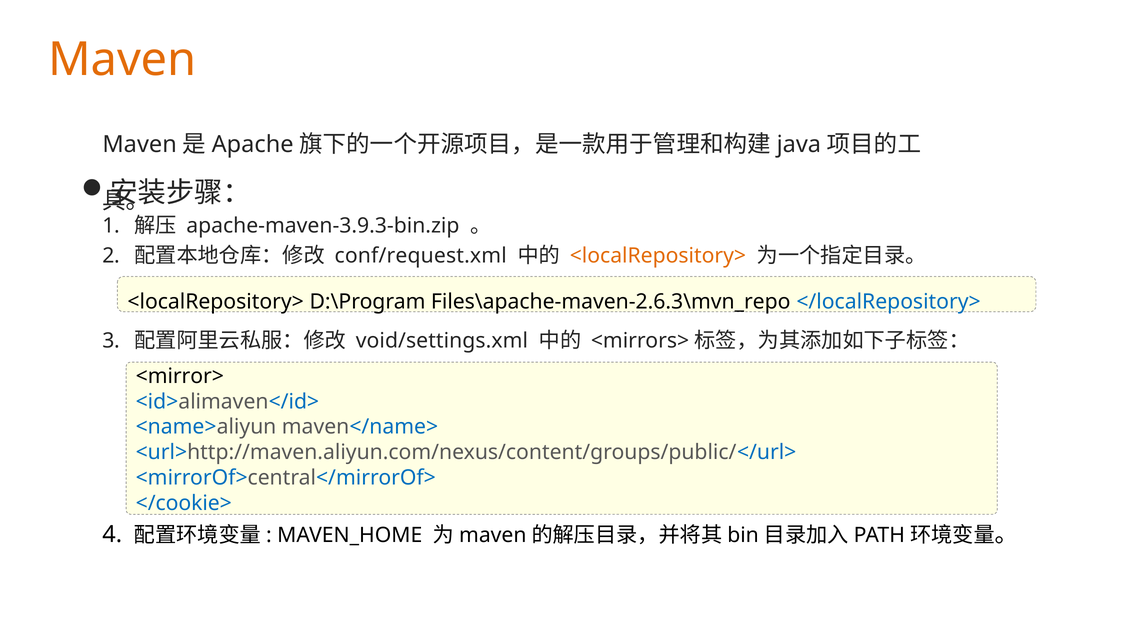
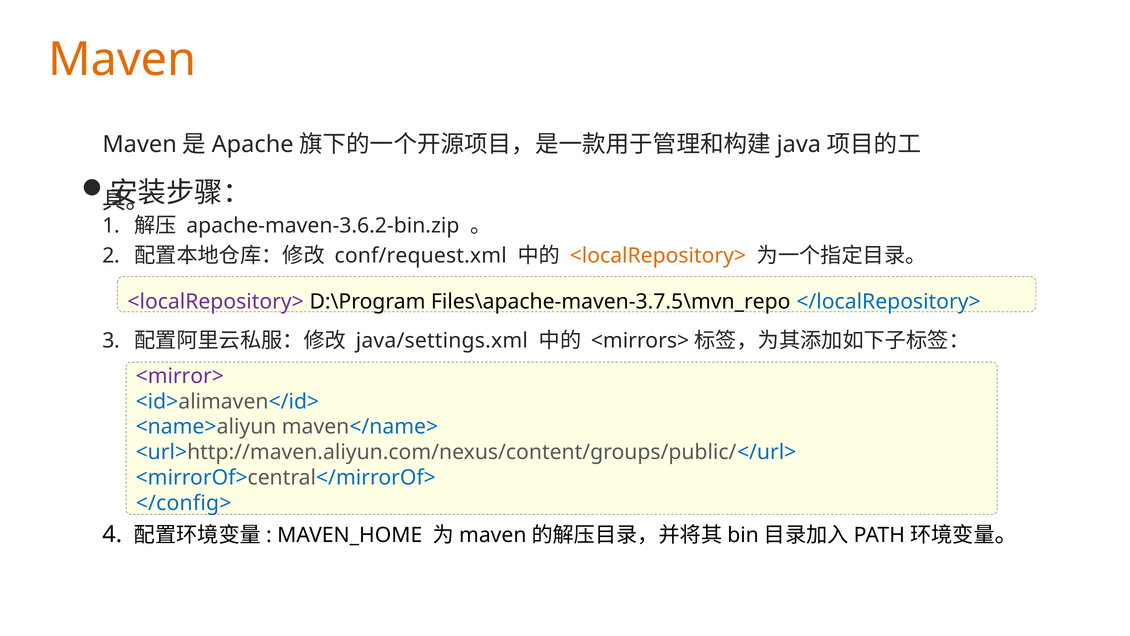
apache-maven-3.9.3-bin.zip: apache-maven-3.9.3-bin.zip -> apache-maven-3.6.2-bin.zip
<localRepository> at (216, 302) colour: black -> purple
Files\apache-maven-2.6.3\mvn_repo: Files\apache-maven-2.6.3\mvn_repo -> Files\apache-maven-3.7.5\mvn_repo
void/settings.xml: void/settings.xml -> java/settings.xml
<mirror> colour: black -> purple
</cookie>: </cookie> -> </config>
